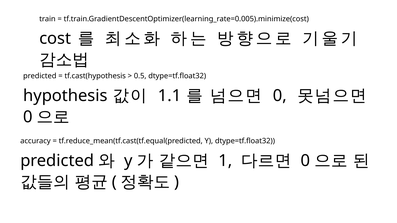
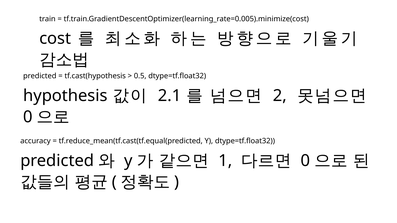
1.1: 1.1 -> 2.1
0 at (280, 96): 0 -> 2
